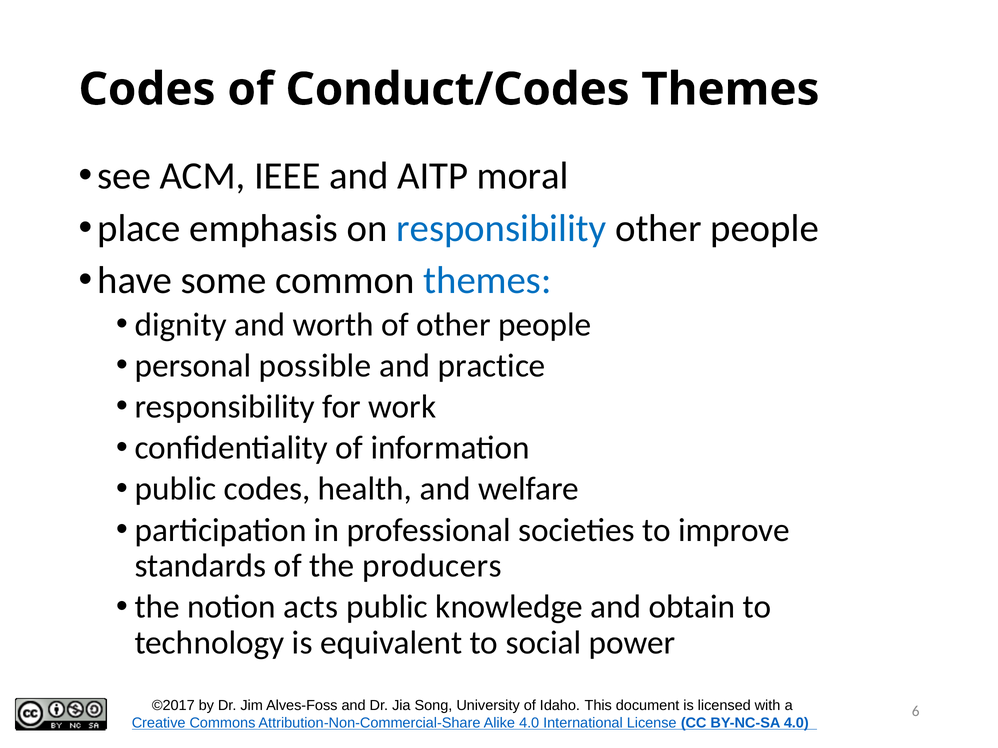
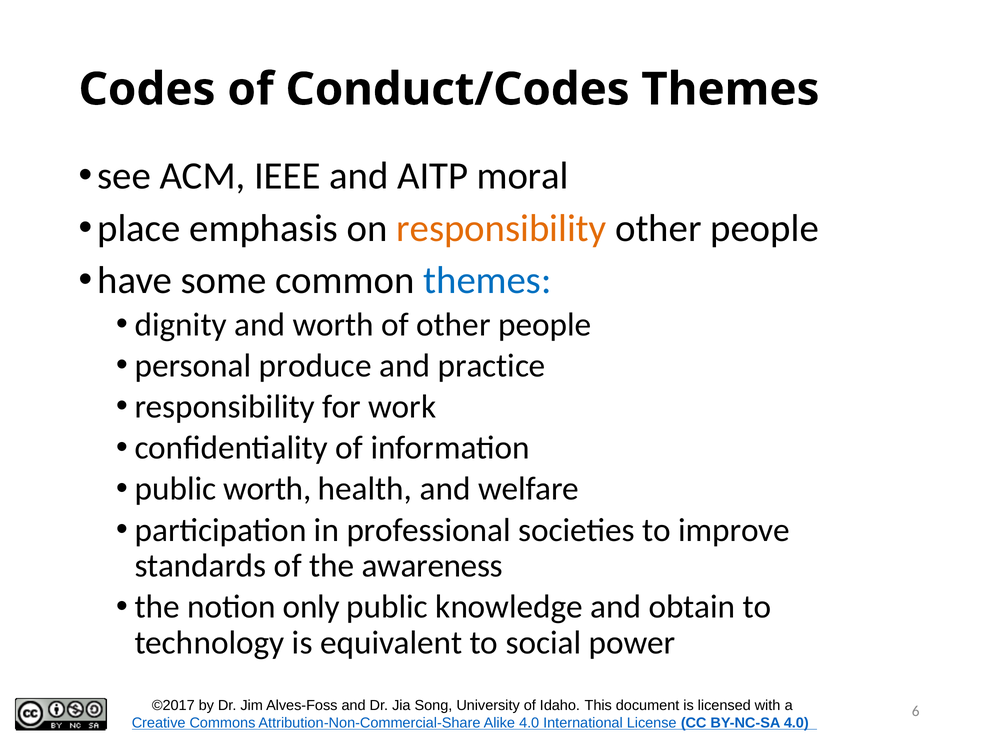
responsibility at (501, 228) colour: blue -> orange
possible: possible -> produce
public codes: codes -> worth
producers: producers -> awareness
acts: acts -> only
